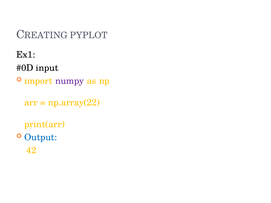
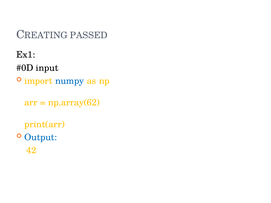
PYPLOT: PYPLOT -> PASSED
numpy colour: purple -> blue
np.array(22: np.array(22 -> np.array(62
